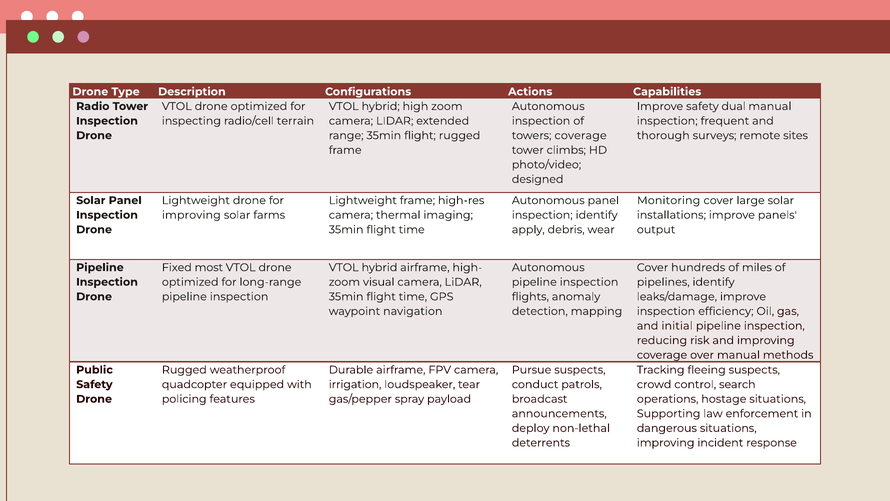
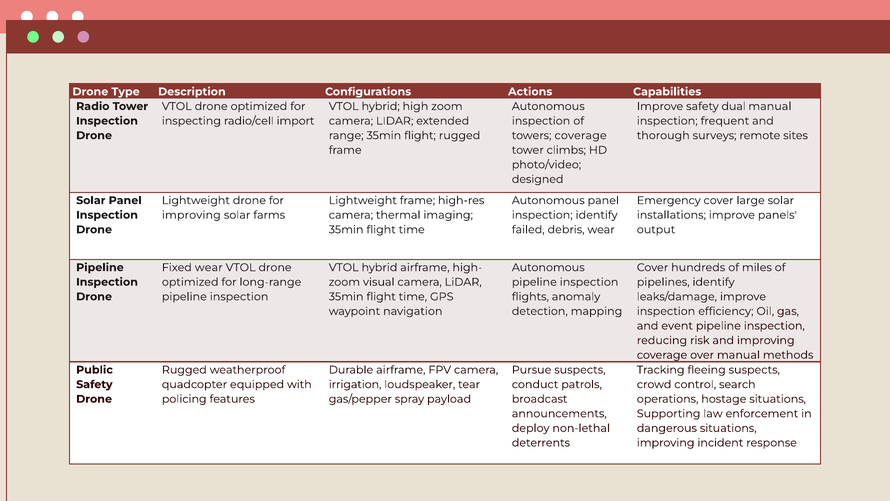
terrain: terrain -> import
Monitoring: Monitoring -> Emergency
apply: apply -> failed
Fixed most: most -> wear
initial: initial -> event
